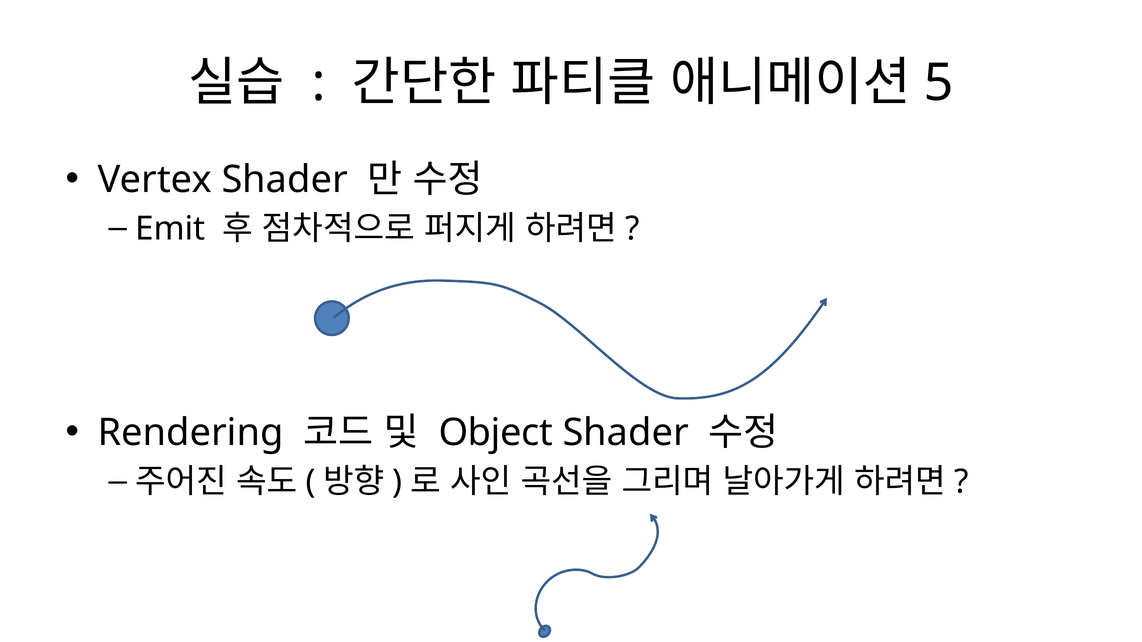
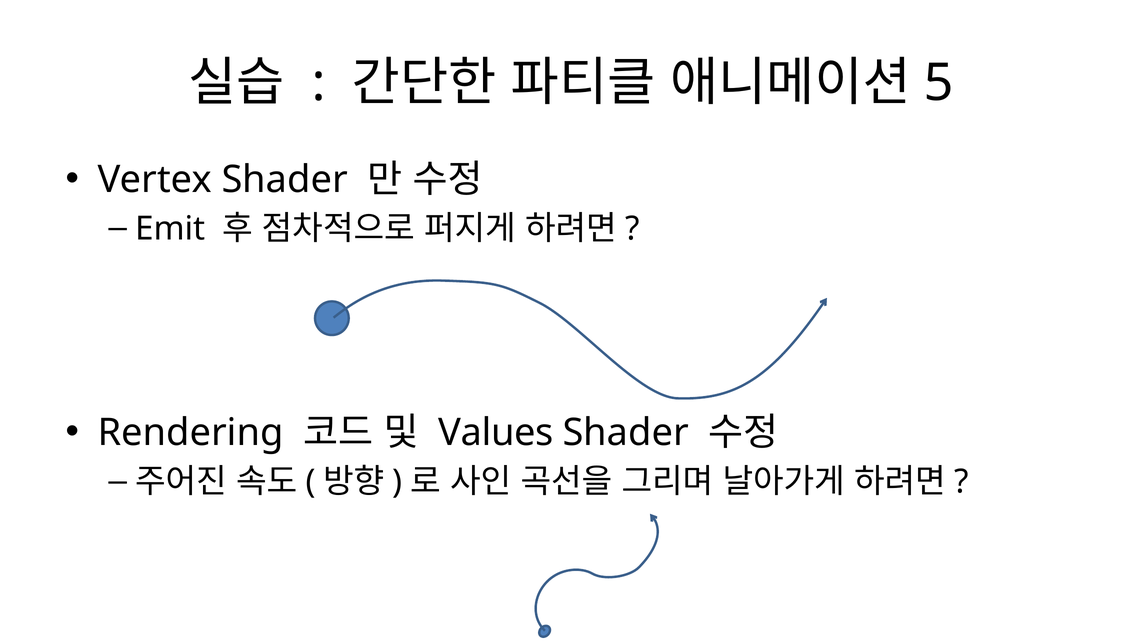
Object: Object -> Values
